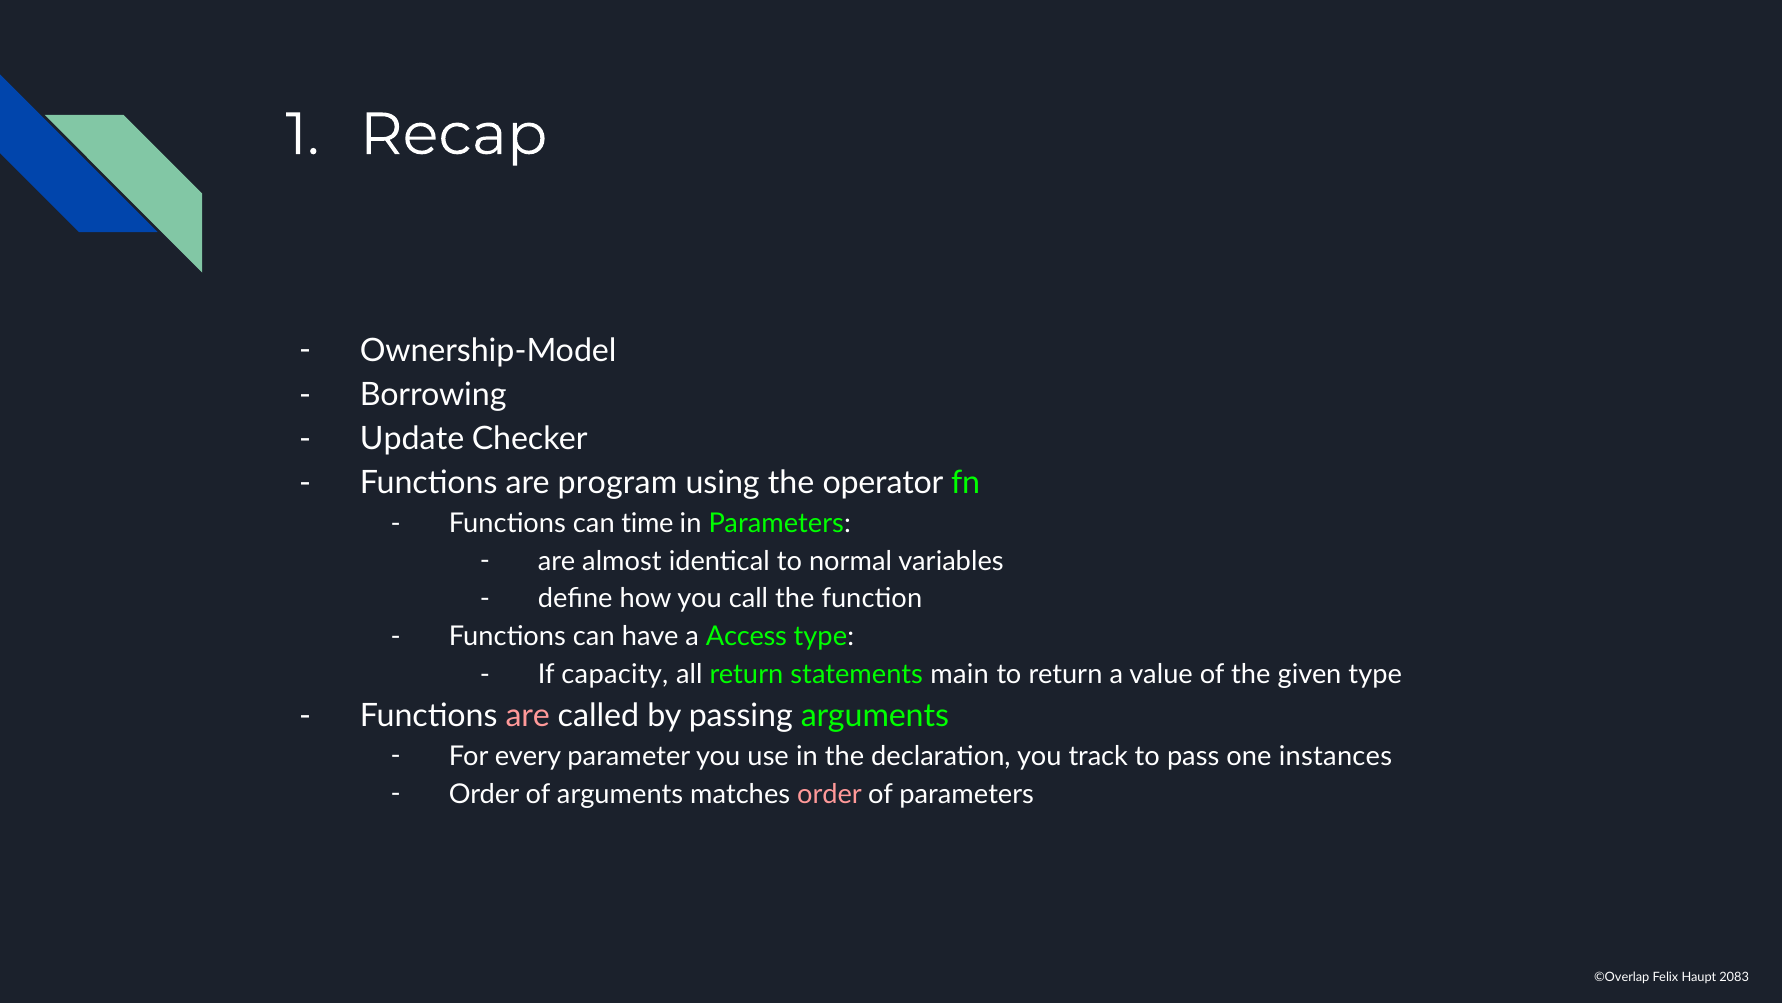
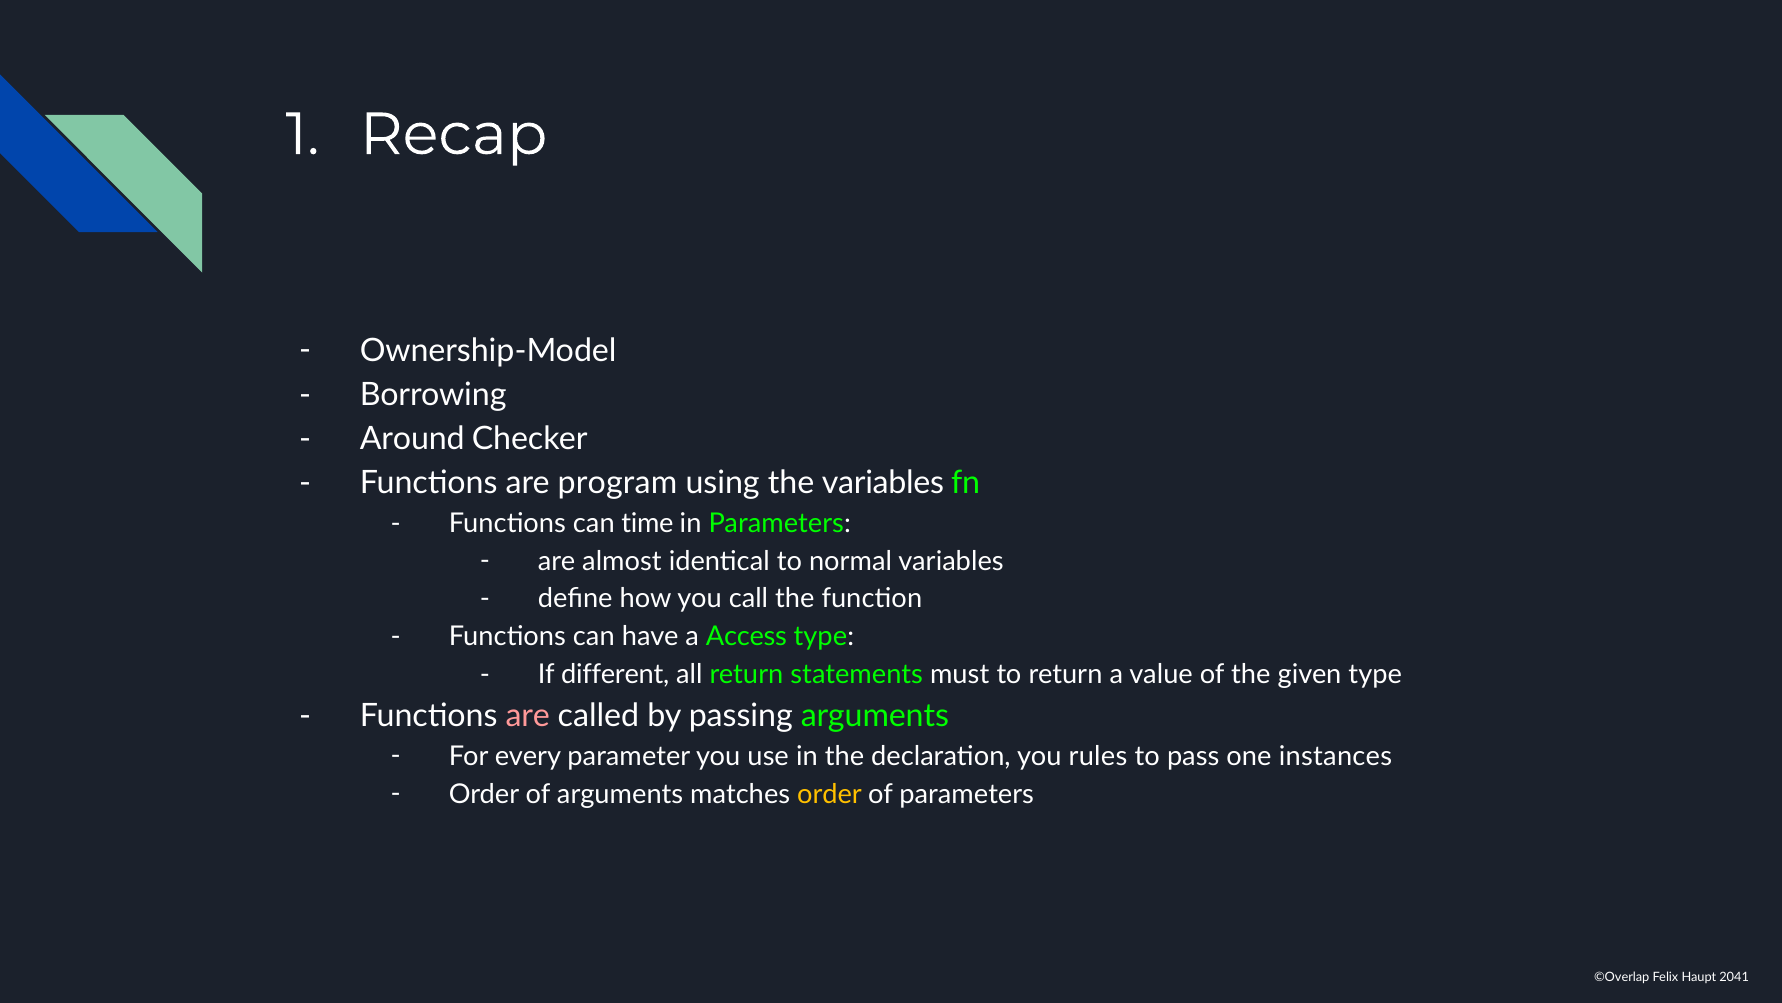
Update: Update -> Around
the operator: operator -> variables
capacity: capacity -> different
main: main -> must
track: track -> rules
order at (830, 794) colour: pink -> yellow
2083: 2083 -> 2041
